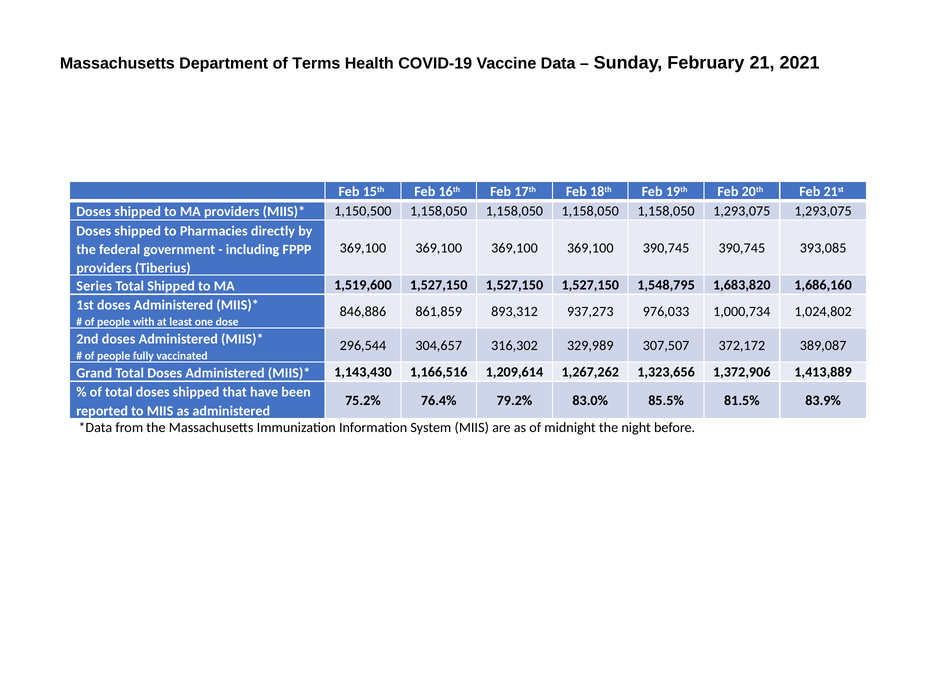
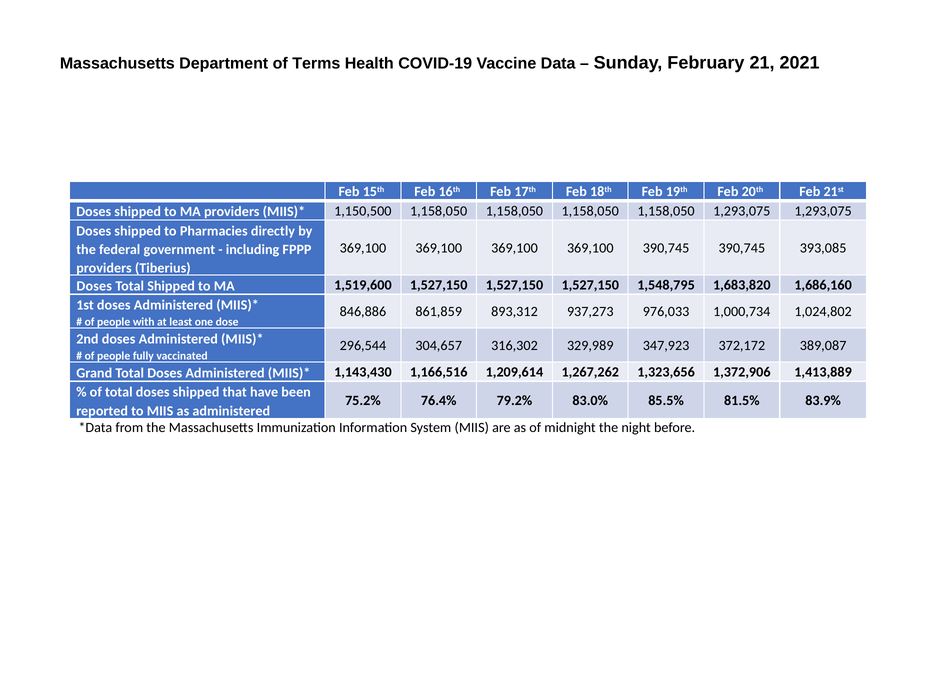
Series at (94, 286): Series -> Doses
307,507: 307,507 -> 347,923
